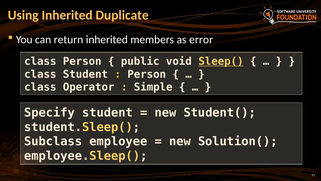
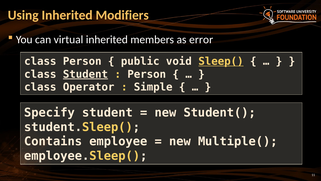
Duplicate: Duplicate -> Modifiers
return: return -> virtual
Student at (85, 74) underline: none -> present
Subclass: Subclass -> Contains
Solution(: Solution( -> Multiple(
